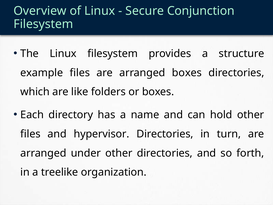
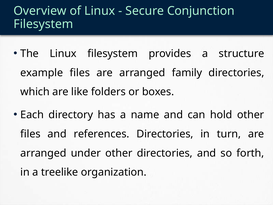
arranged boxes: boxes -> family
hypervisor: hypervisor -> references
